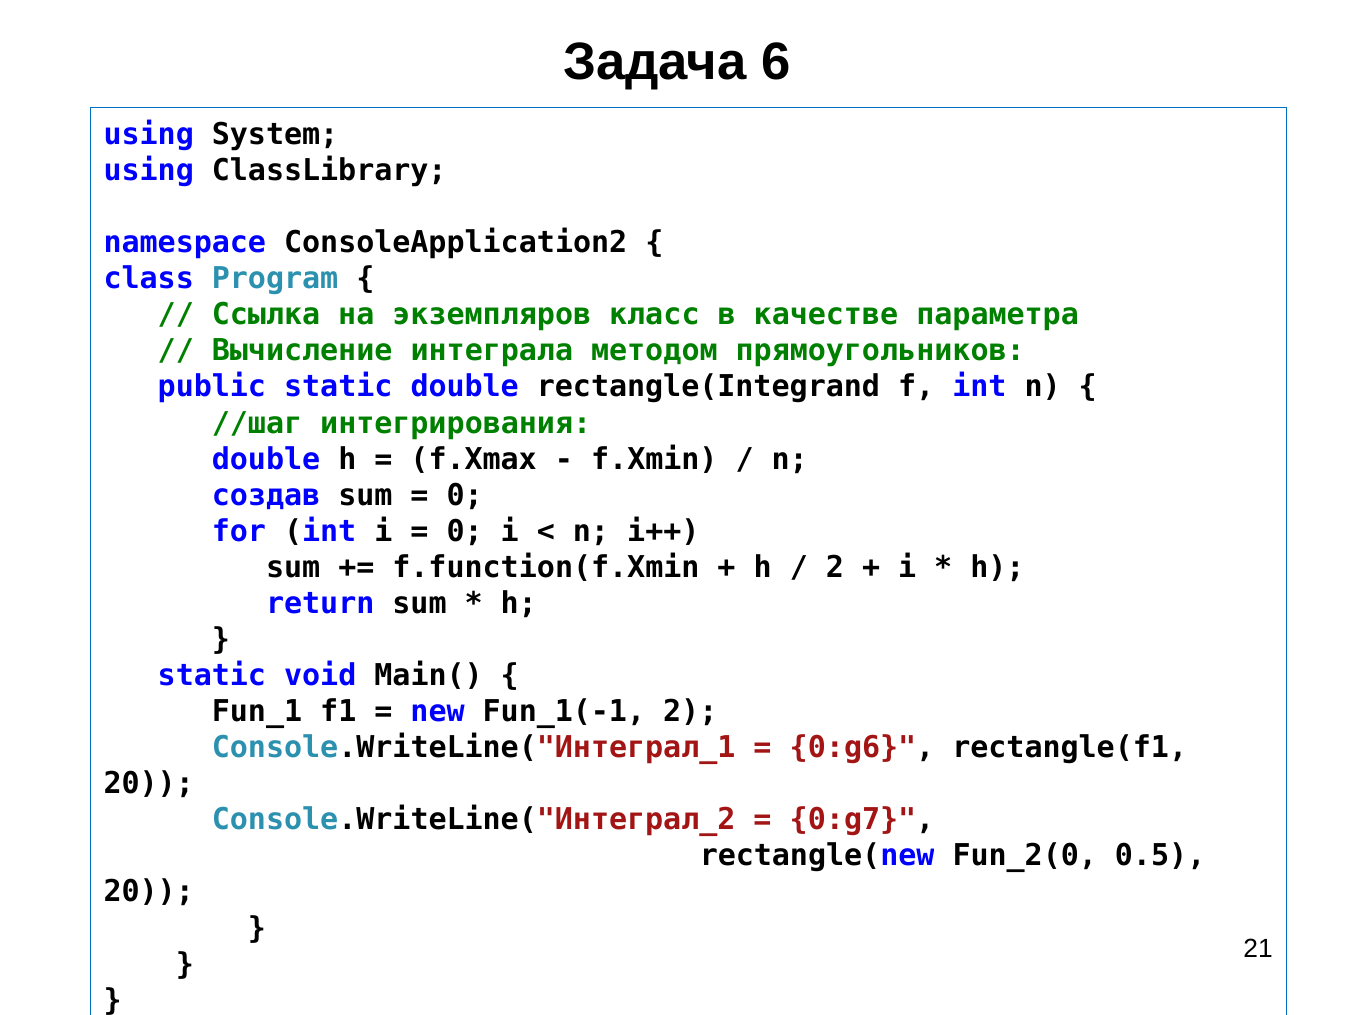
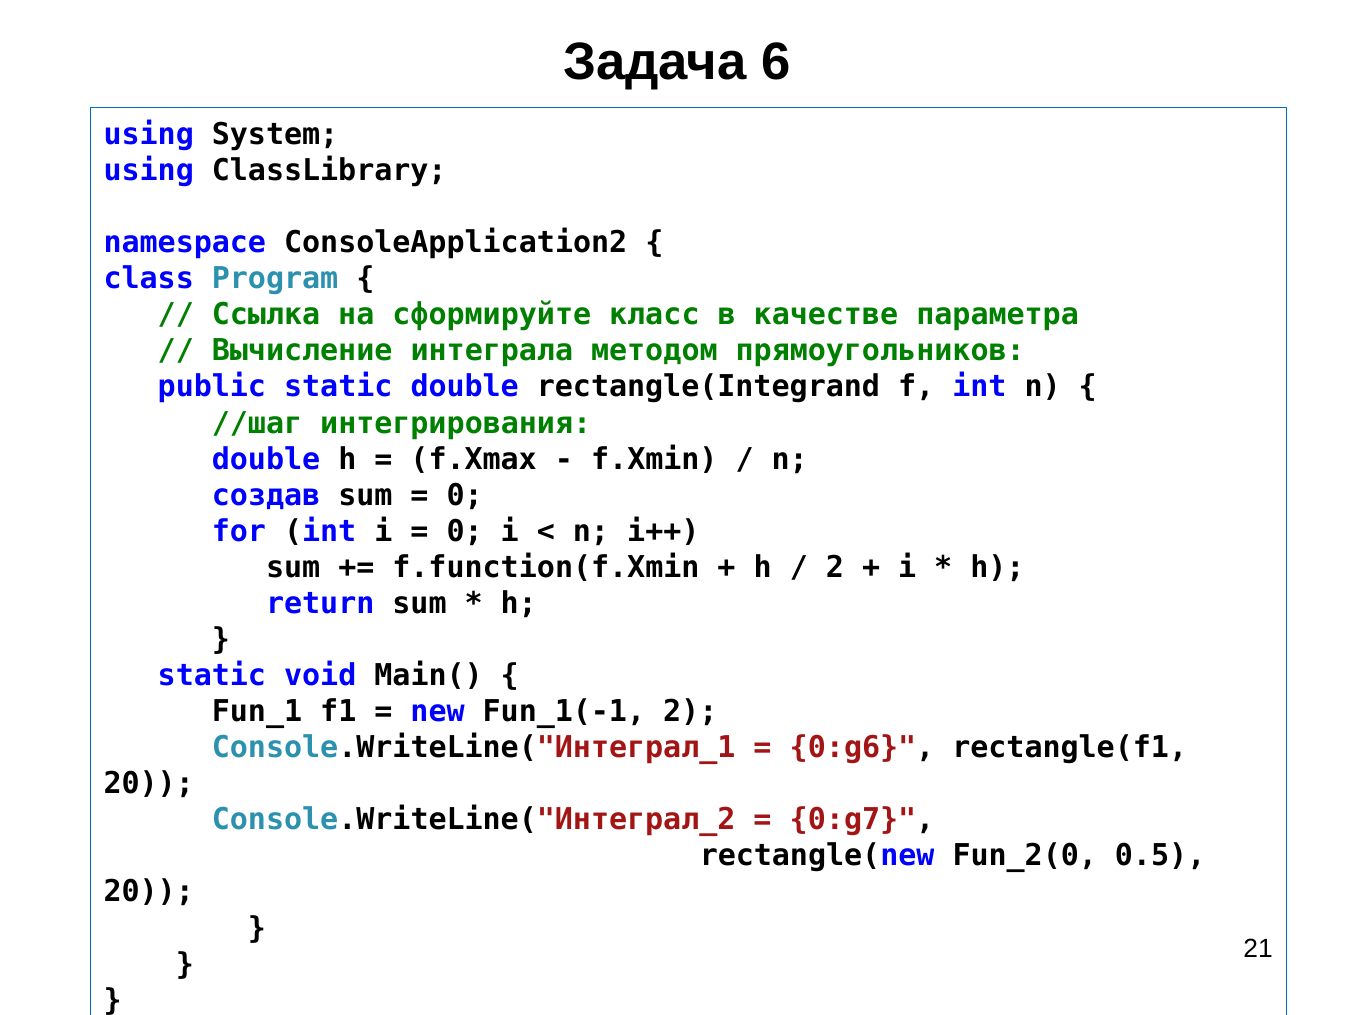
экземпляров: экземпляров -> сформируйте
